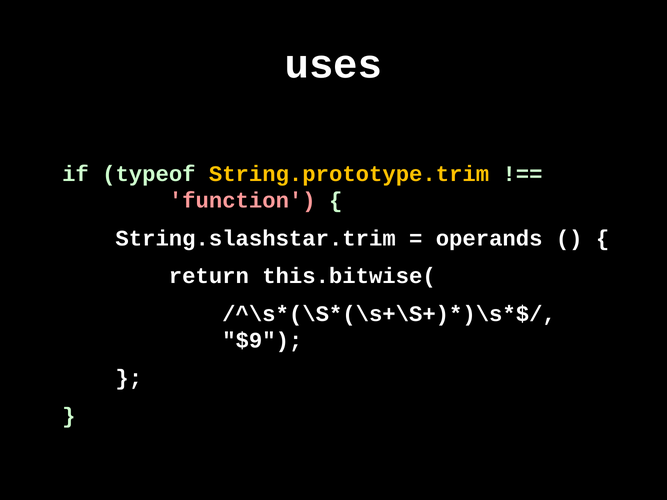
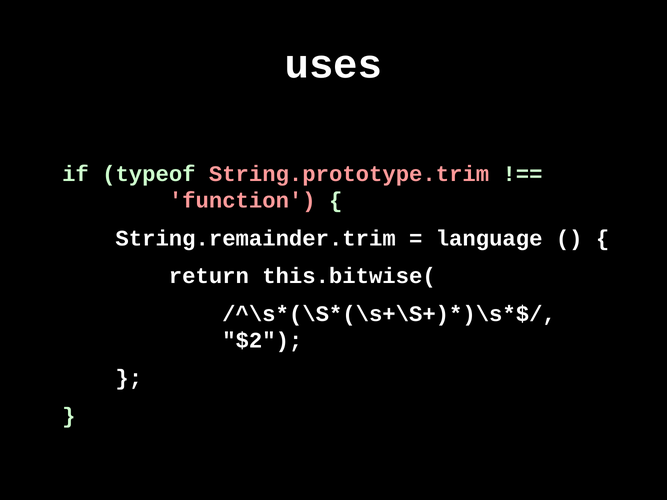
String.prototype.trim colour: yellow -> pink
String.slashstar.trim: String.slashstar.trim -> String.remainder.trim
operands: operands -> language
$9: $9 -> $2
